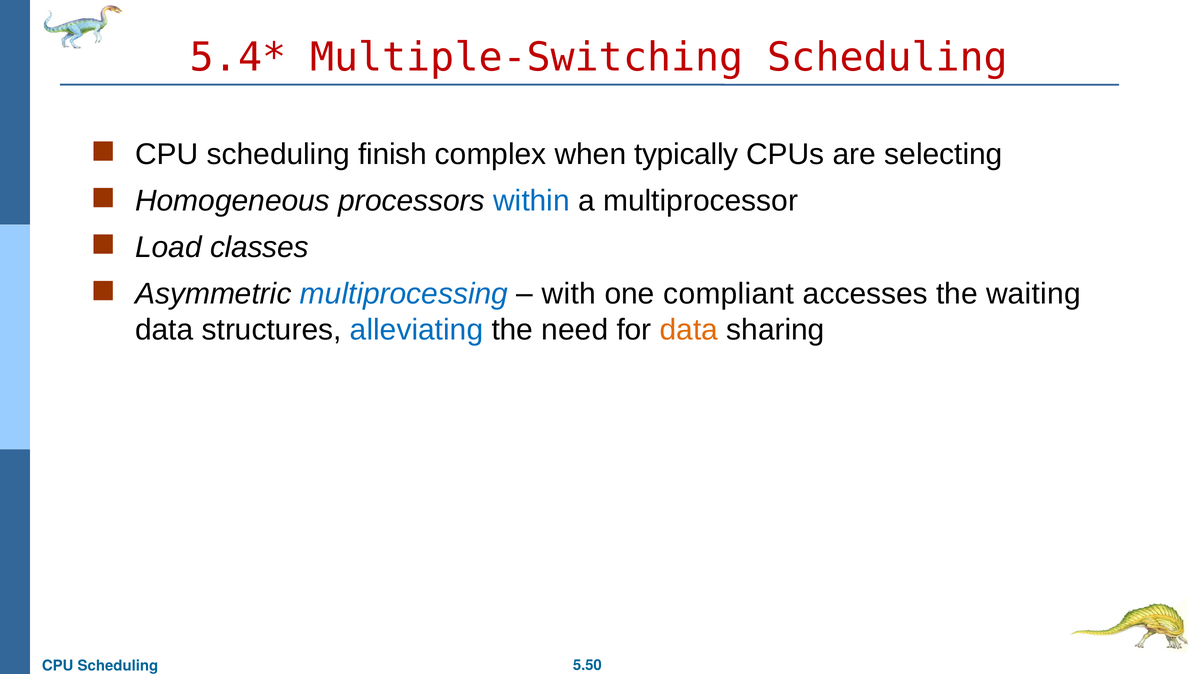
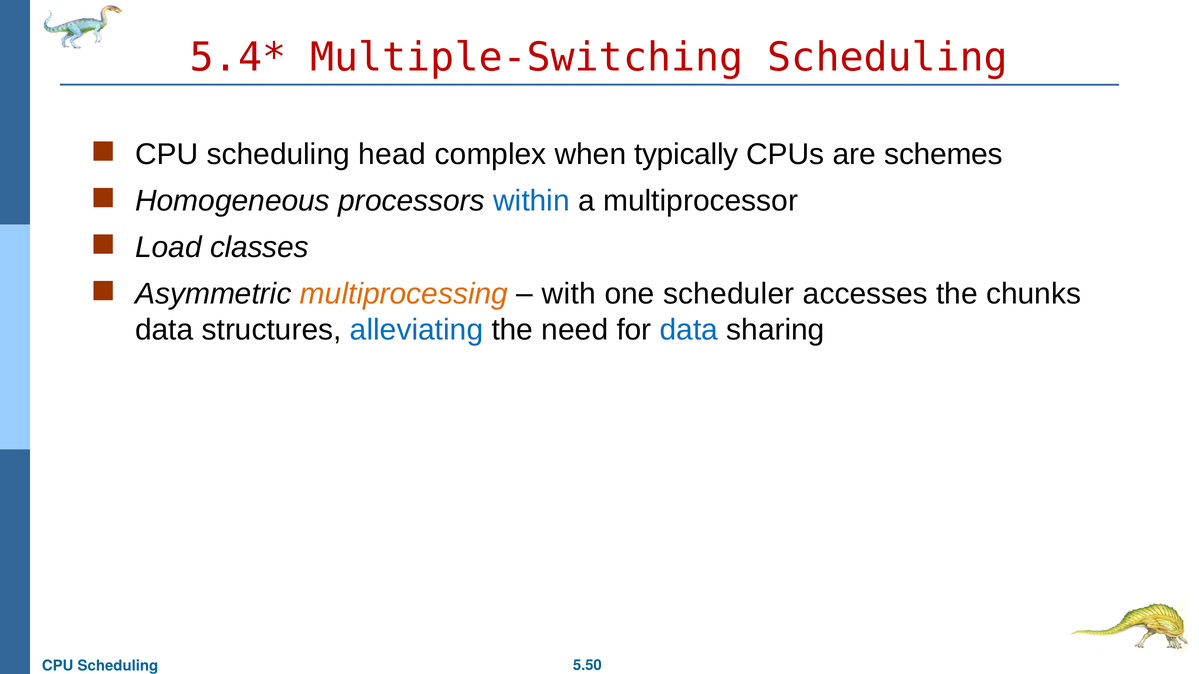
finish: finish -> head
selecting: selecting -> schemes
multiprocessing colour: blue -> orange
compliant: compliant -> scheduler
waiting: waiting -> chunks
data at (689, 330) colour: orange -> blue
